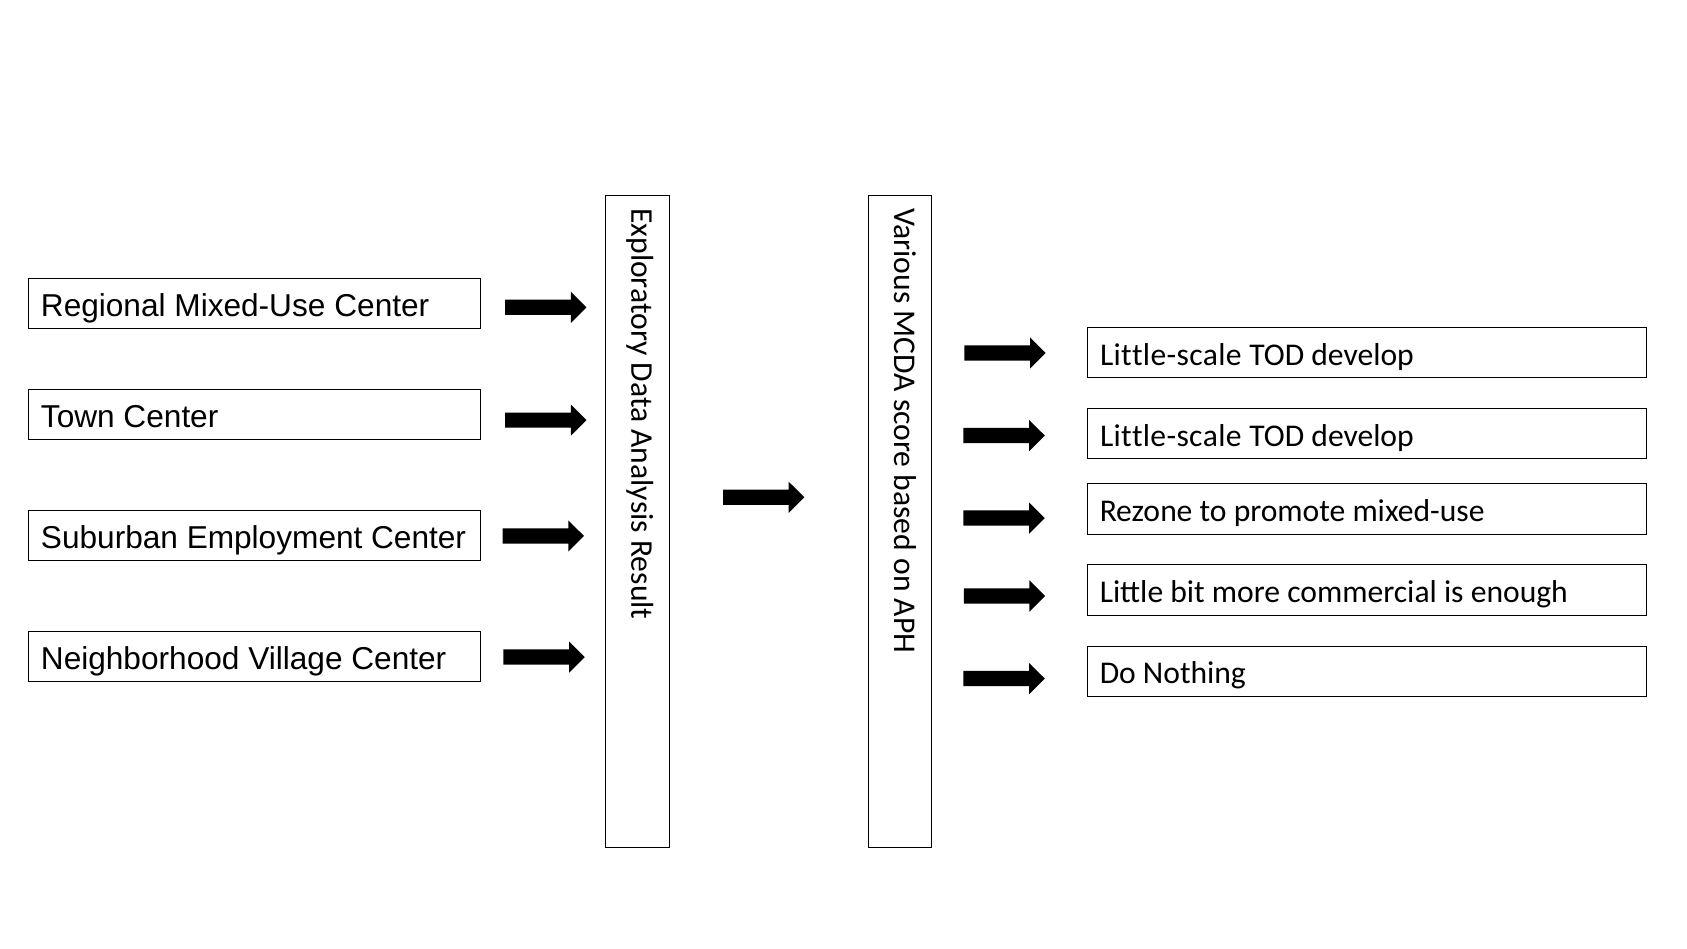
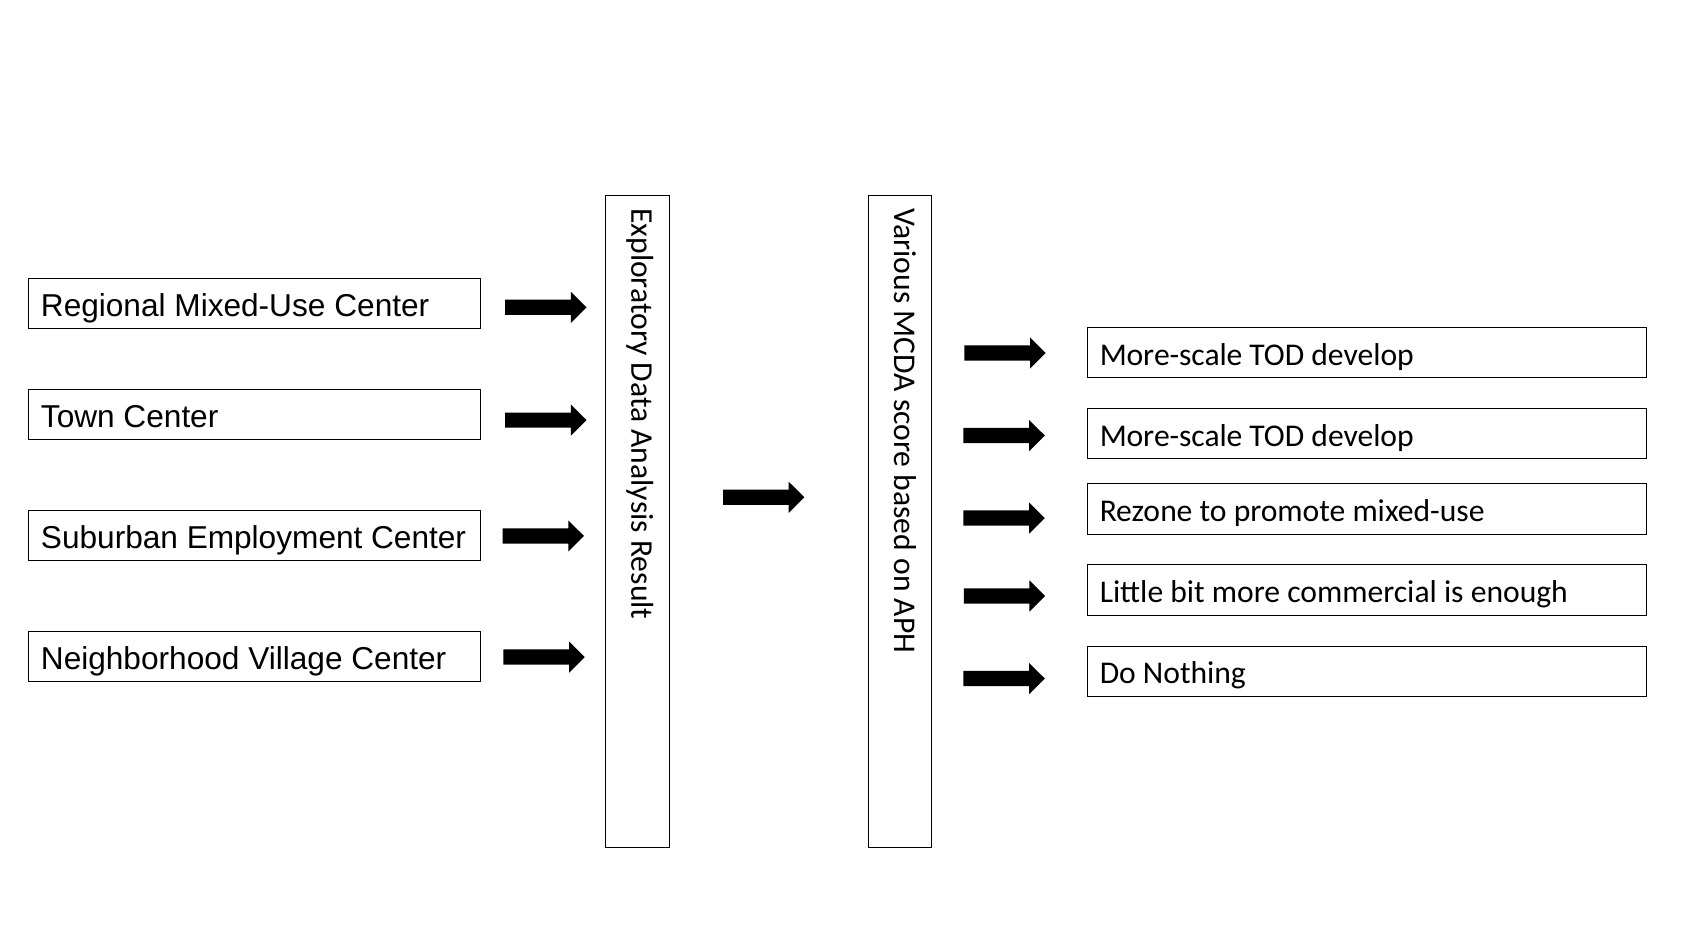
Little-scale at (1171, 355): Little-scale -> More-scale
Little-scale at (1171, 436): Little-scale -> More-scale
